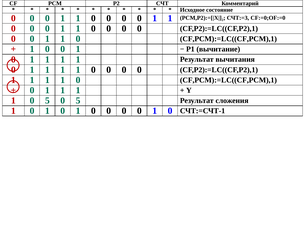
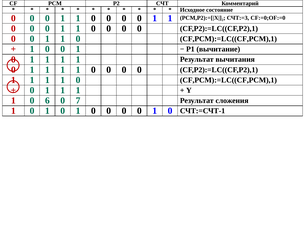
1 0 5: 5 -> 6
5 at (78, 101): 5 -> 7
